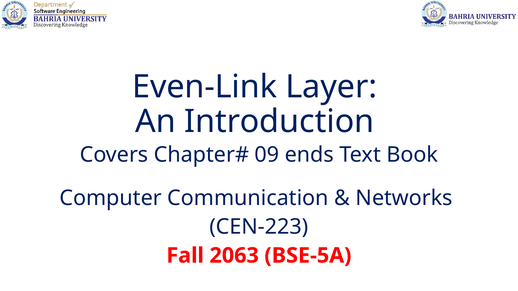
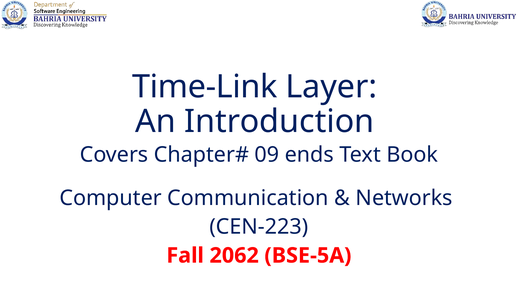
Even-Link: Even-Link -> Time-Link
2063: 2063 -> 2062
